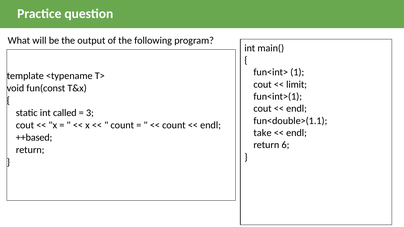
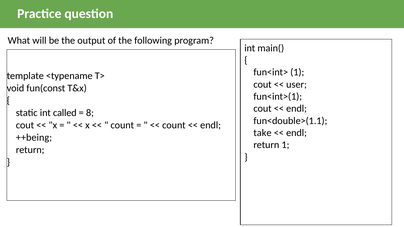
limit: limit -> user
3: 3 -> 8
++based: ++based -> ++being
return 6: 6 -> 1
